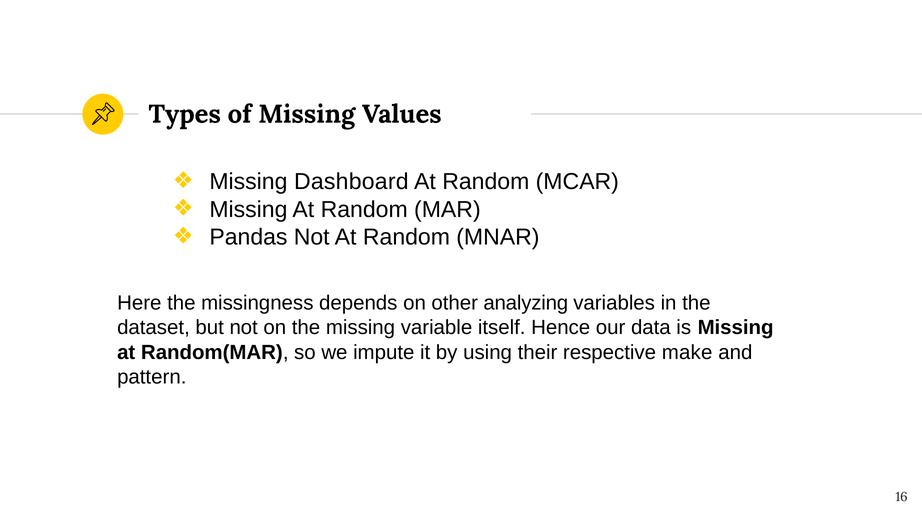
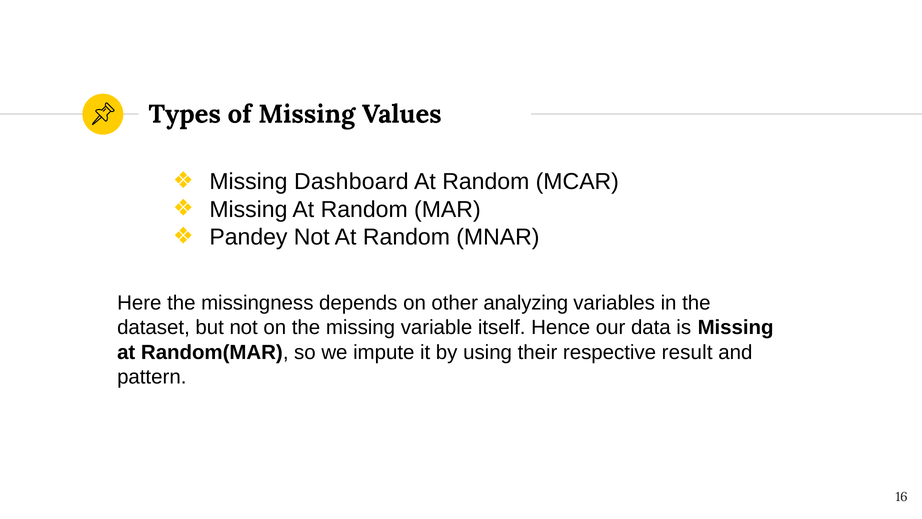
Pandas: Pandas -> Pandey
make: make -> result
